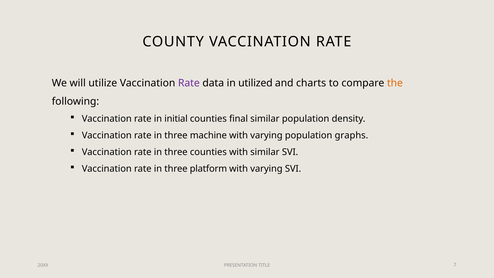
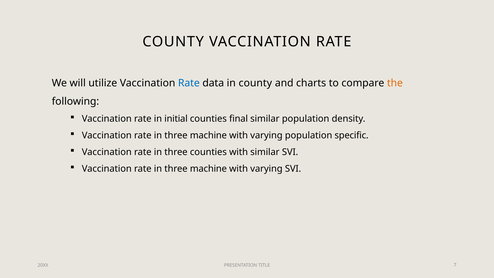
Rate at (189, 83) colour: purple -> blue
in utilized: utilized -> county
graphs: graphs -> specific
platform at (208, 169): platform -> machine
